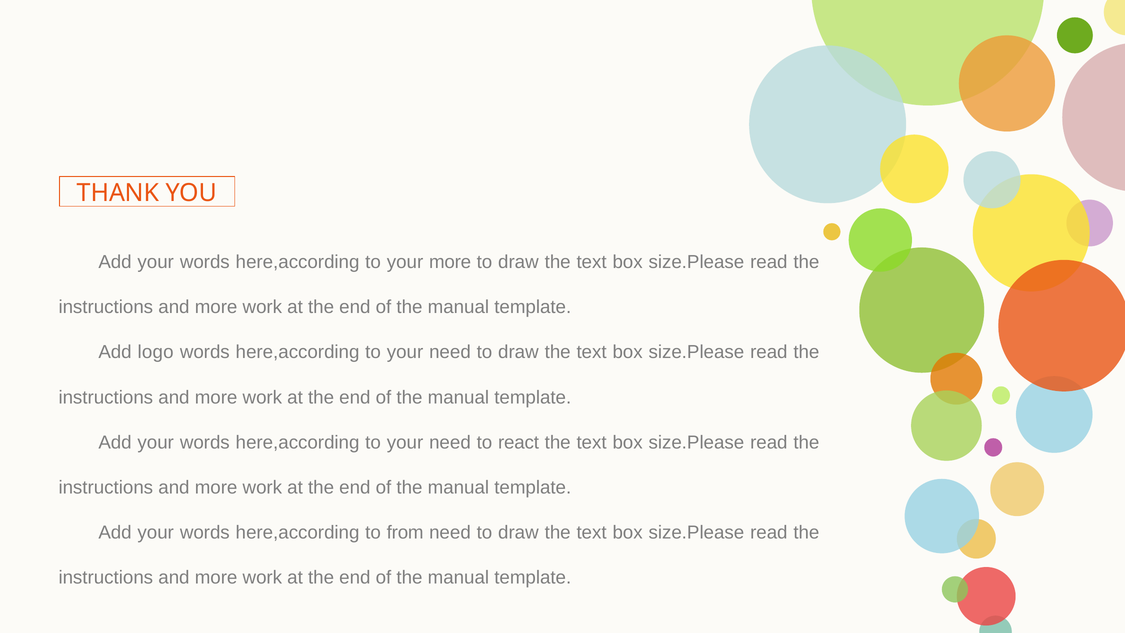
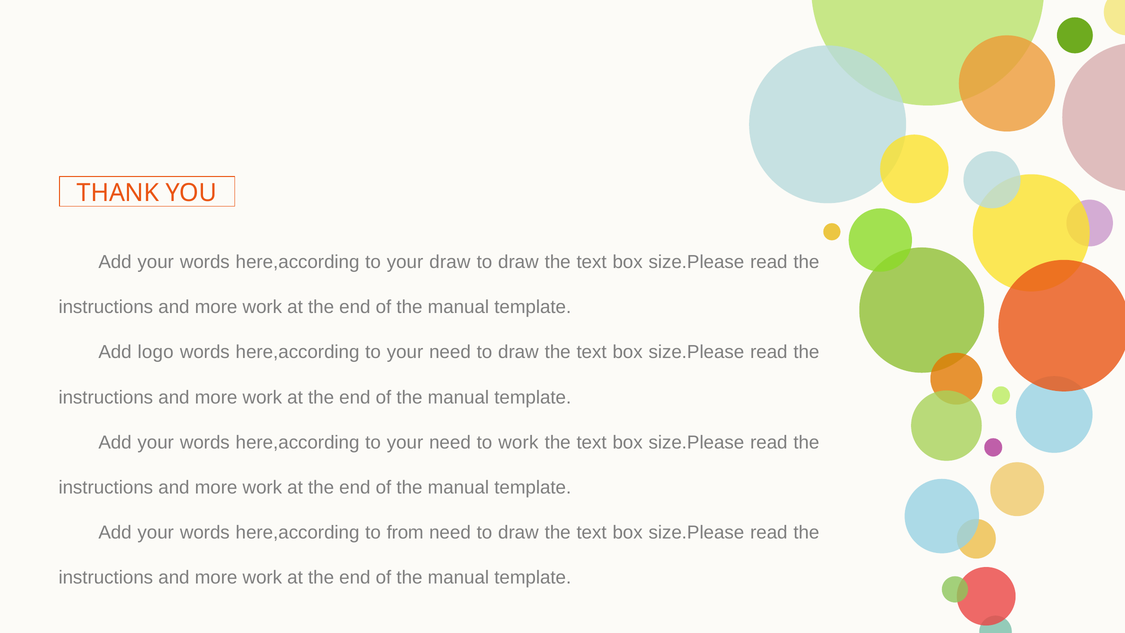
your more: more -> draw
to react: react -> work
